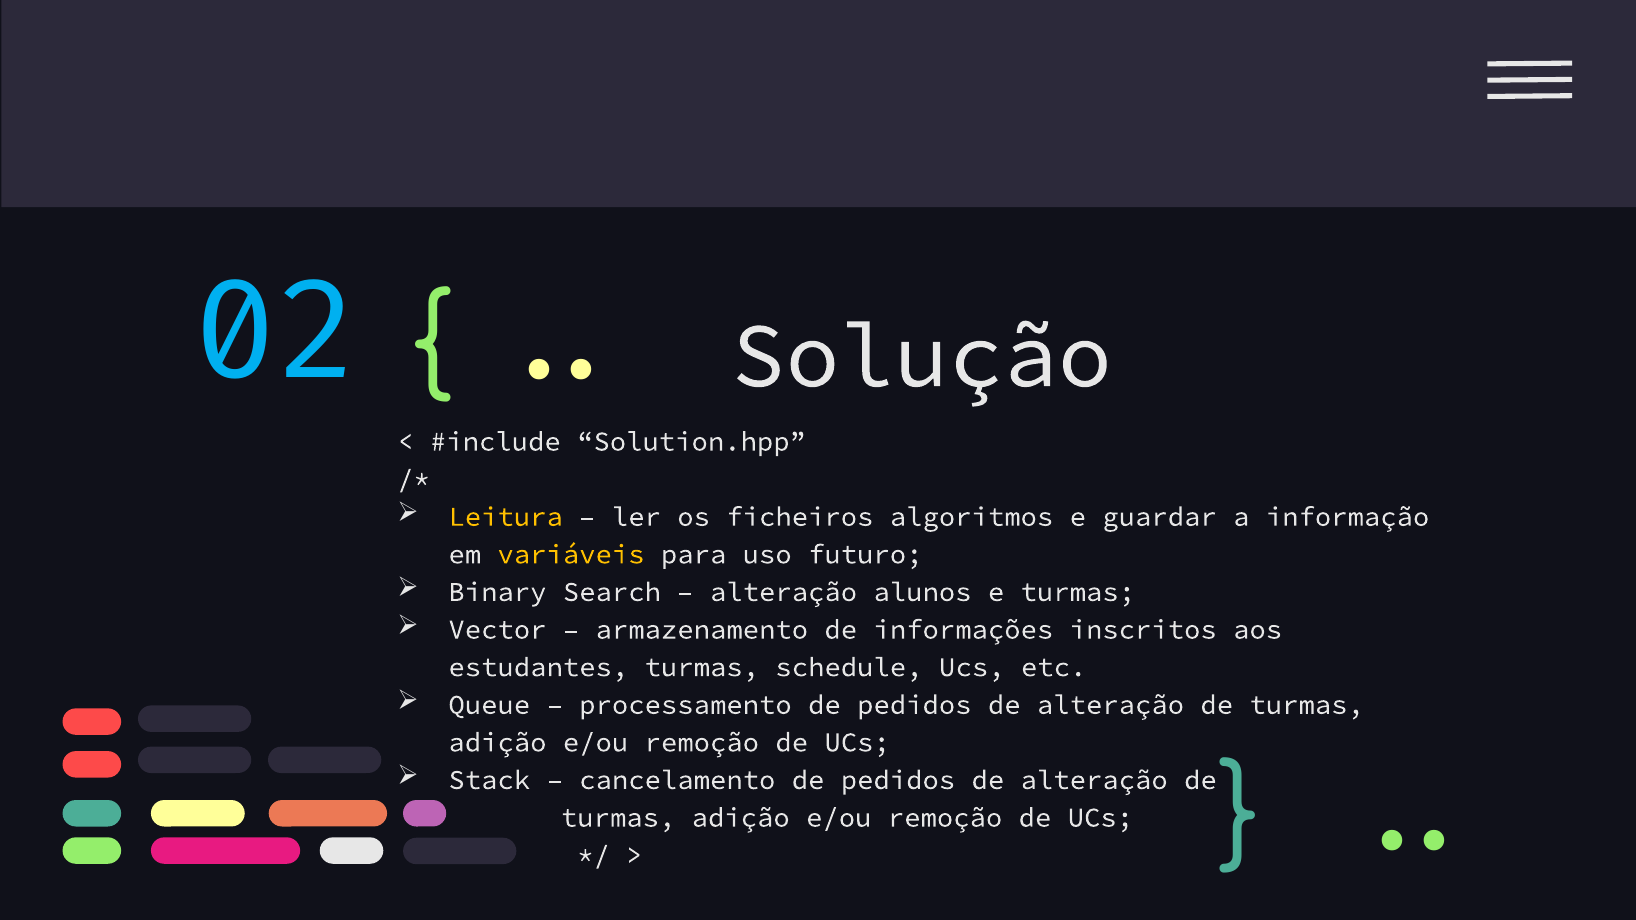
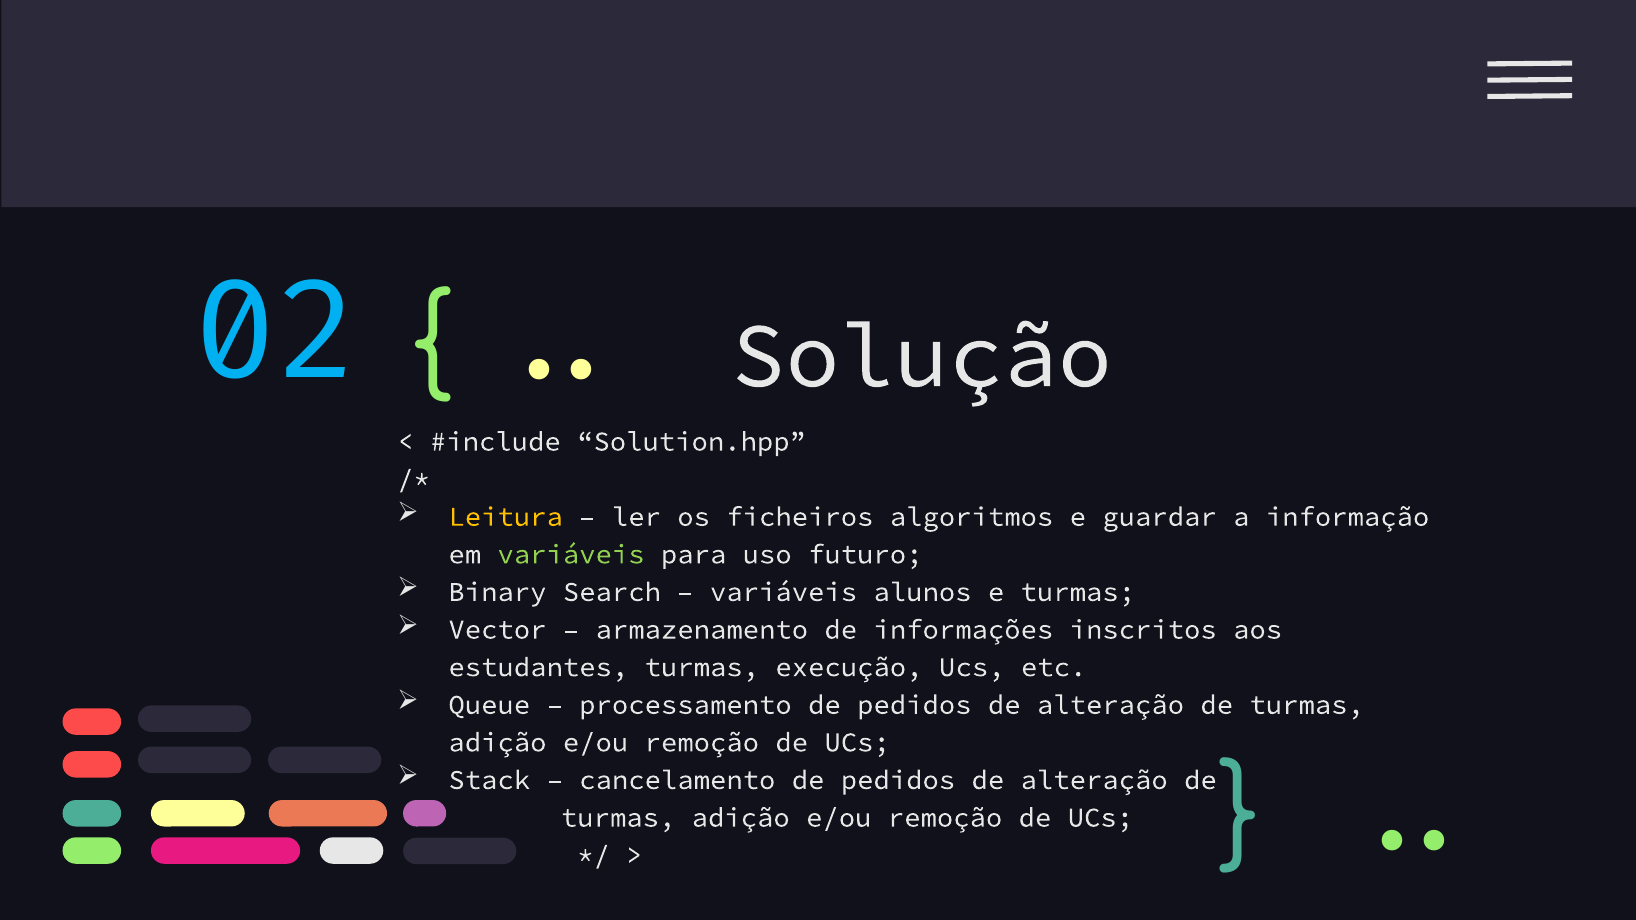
variáveis at (571, 555) colour: yellow -> light green
alteração at (784, 592): alteração -> variáveis
schedule: schedule -> execução
